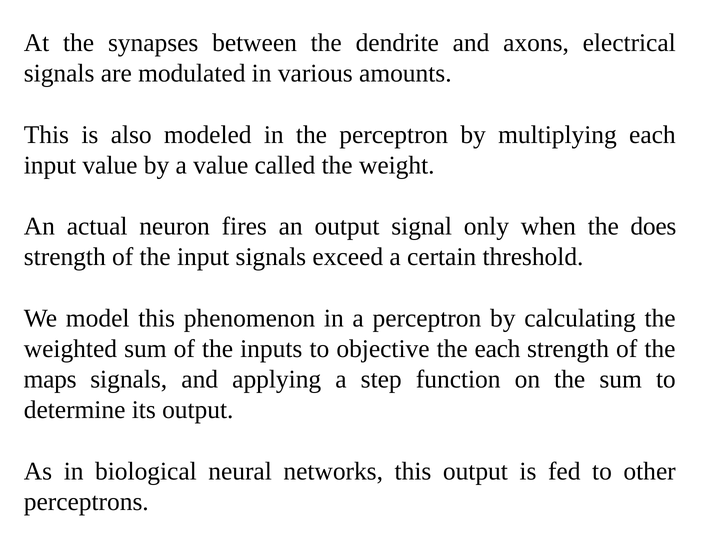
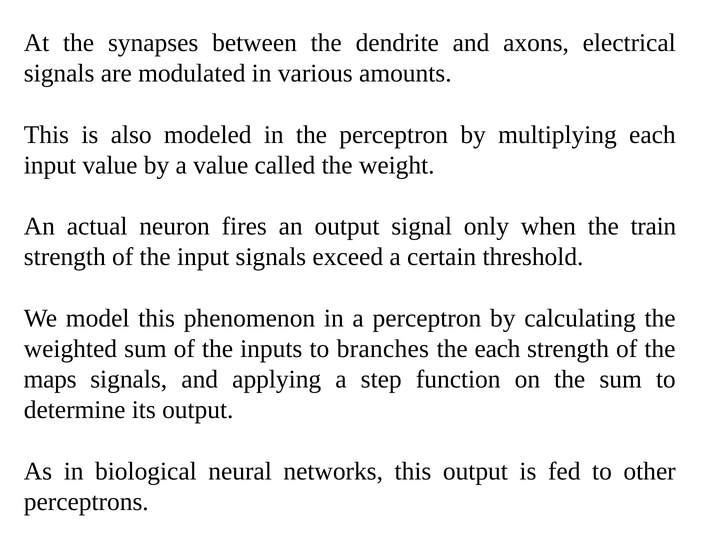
does: does -> train
objective: objective -> branches
